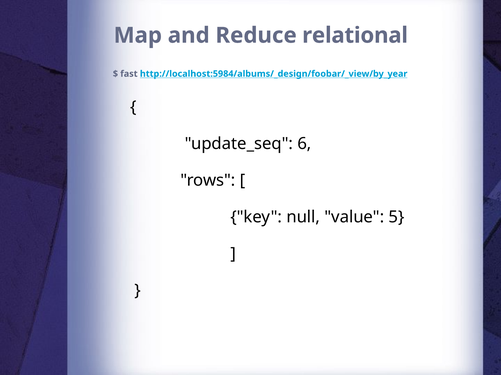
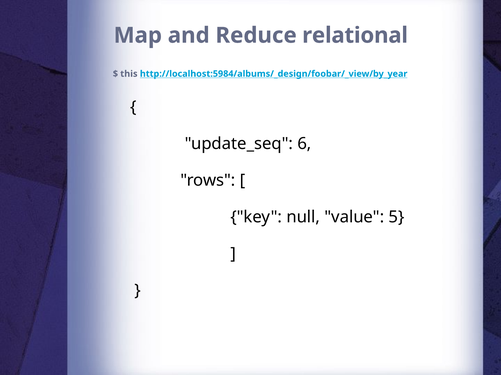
fast: fast -> this
